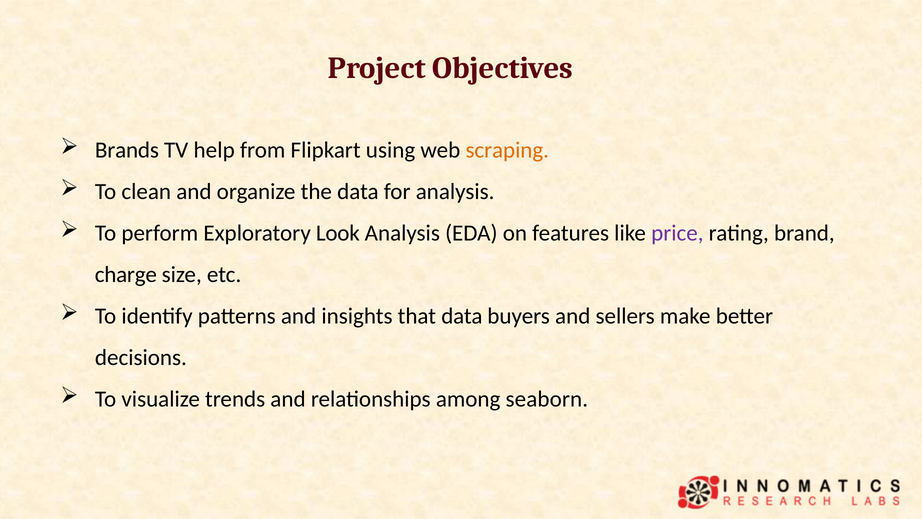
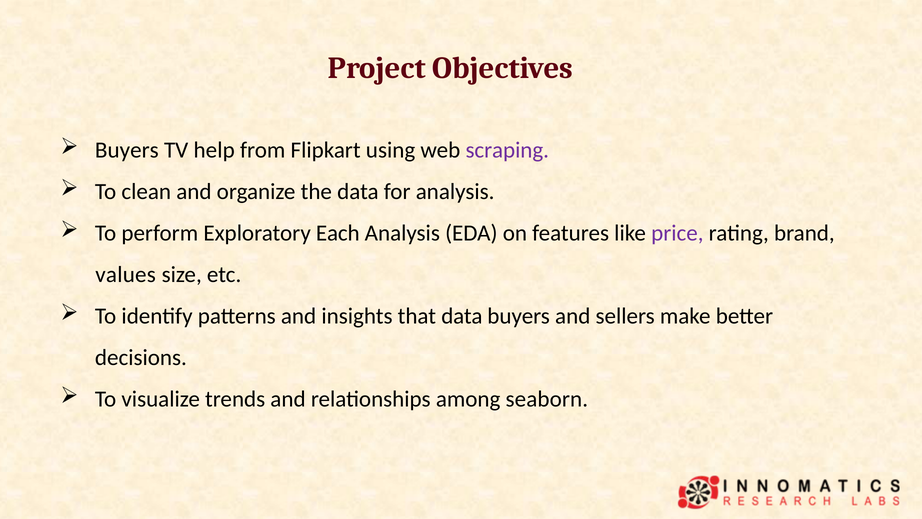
Brands at (127, 150): Brands -> Buyers
scraping colour: orange -> purple
Look: Look -> Each
charge: charge -> values
